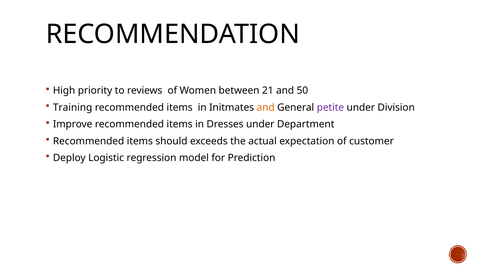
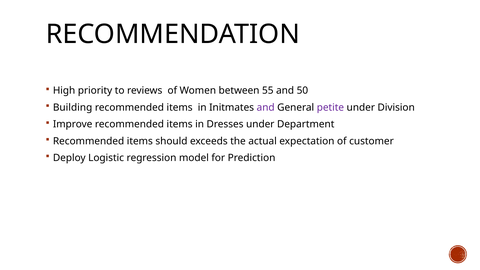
21: 21 -> 55
Training: Training -> Building
and at (266, 107) colour: orange -> purple
